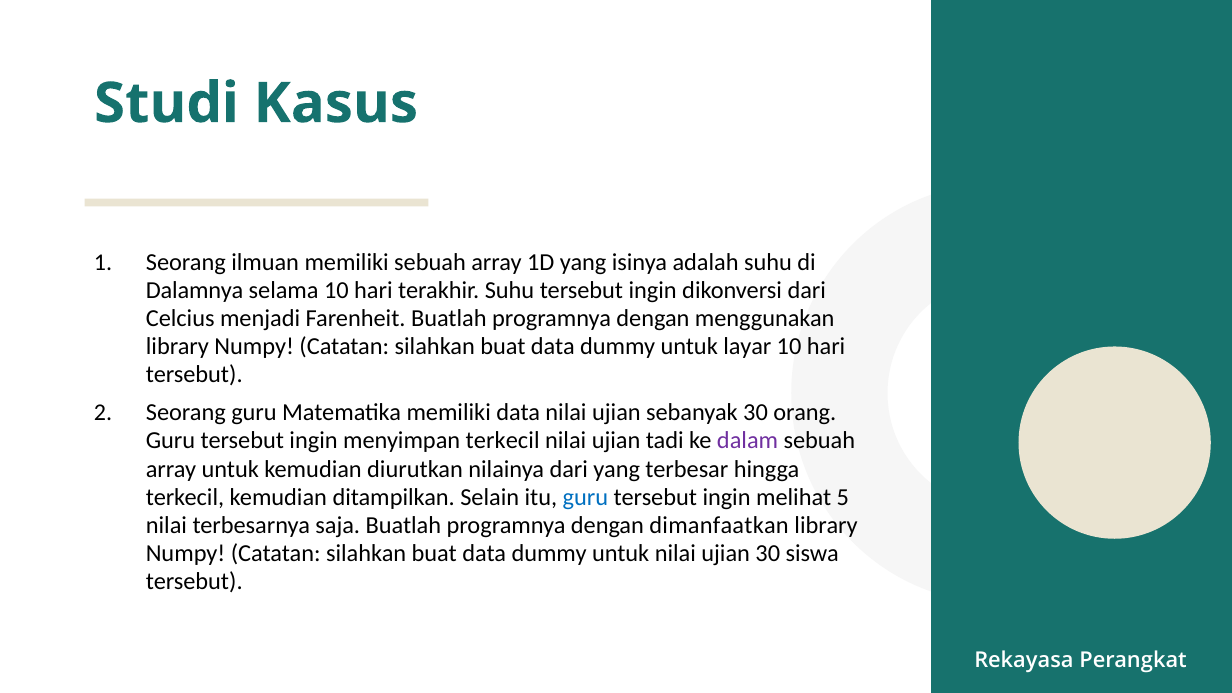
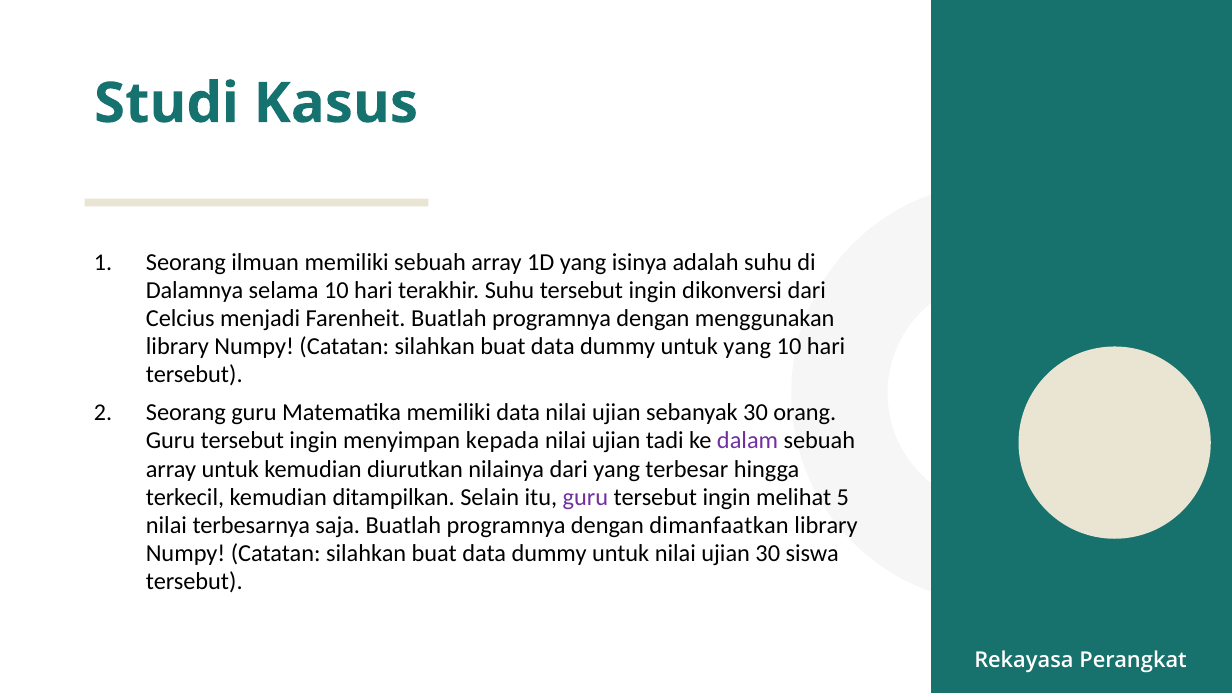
untuk layar: layar -> yang
menyimpan terkecil: terkecil -> kepada
guru at (585, 497) colour: blue -> purple
